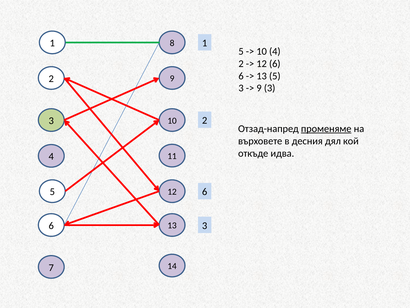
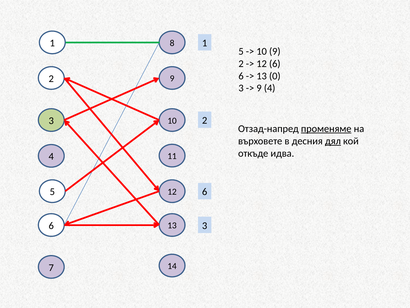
10 4: 4 -> 9
13 5: 5 -> 0
9 3: 3 -> 4
дял underline: none -> present
